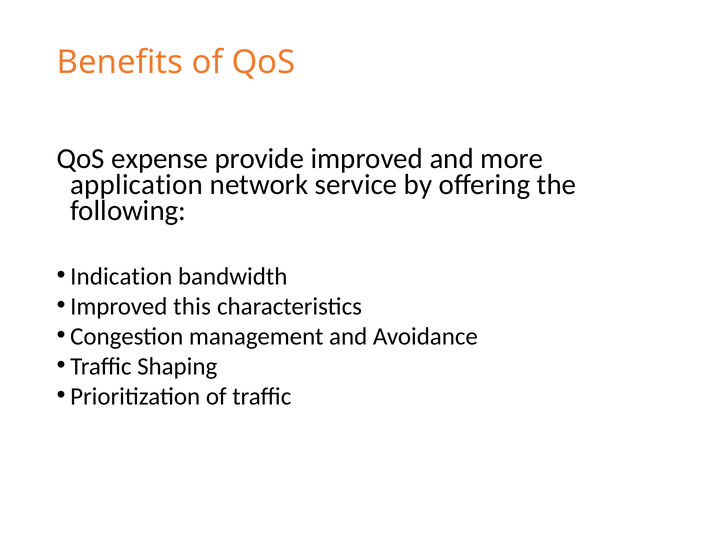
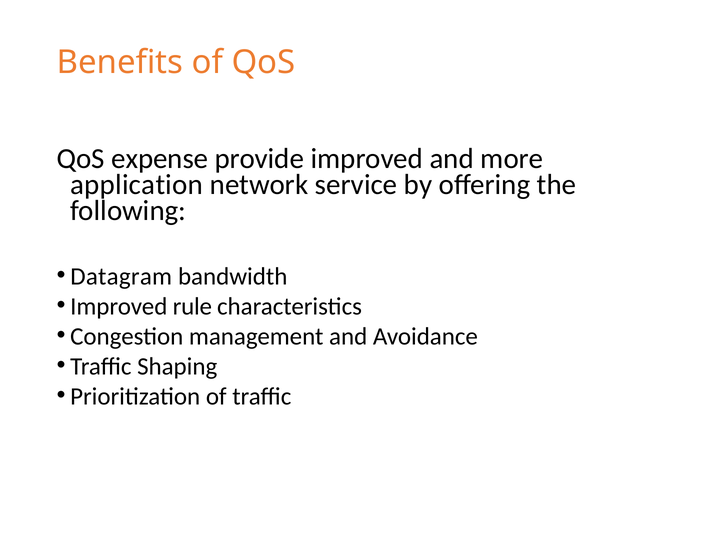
Indication: Indication -> Datagram
this: this -> rule
